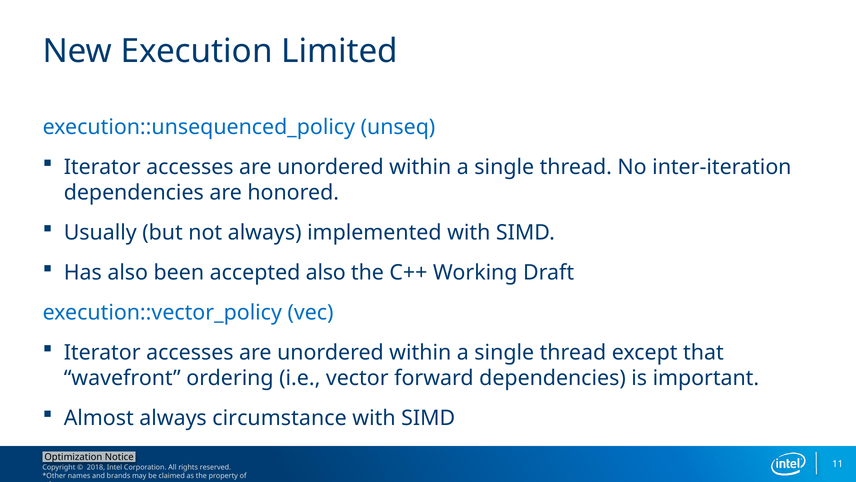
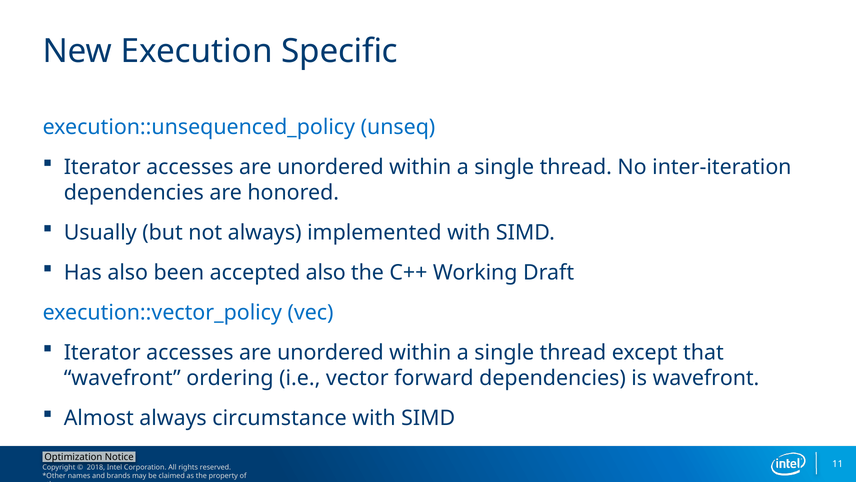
Limited: Limited -> Specific
is important: important -> wavefront
